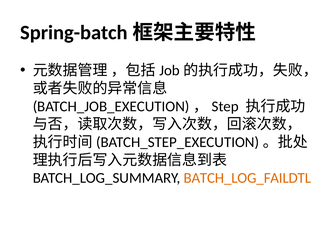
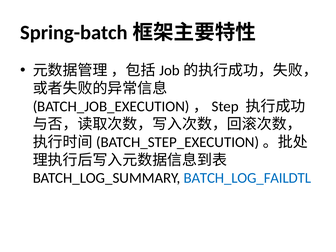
BATCH_LOG_FAILDTL colour: orange -> blue
